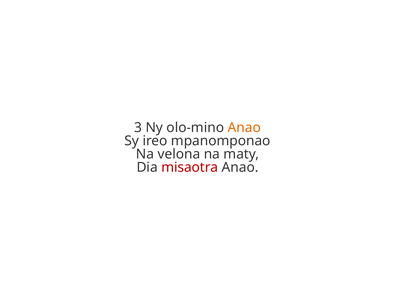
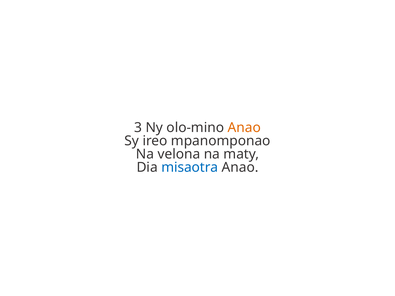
misaotra colour: red -> blue
